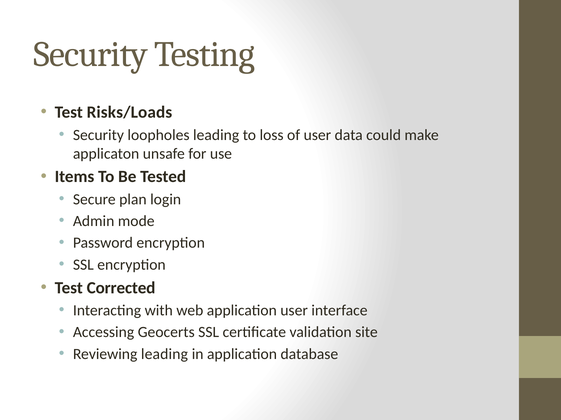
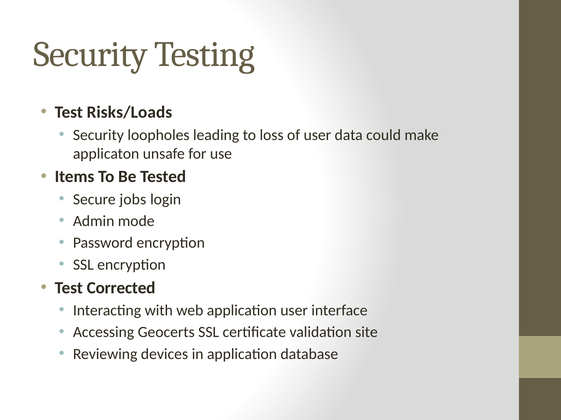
plan: plan -> jobs
Reviewing leading: leading -> devices
